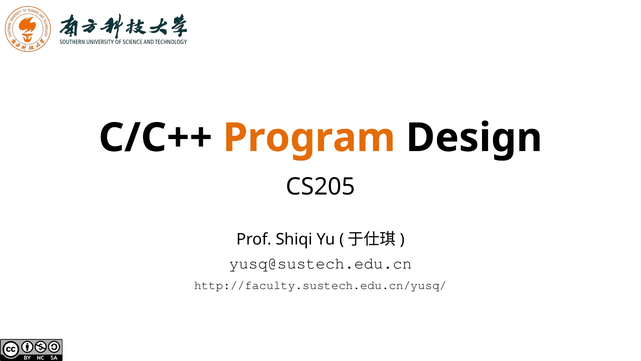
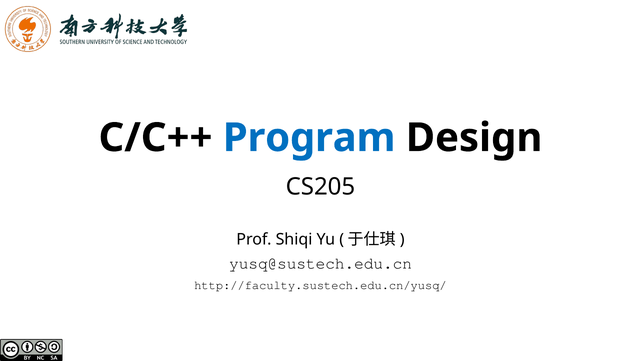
Program colour: orange -> blue
